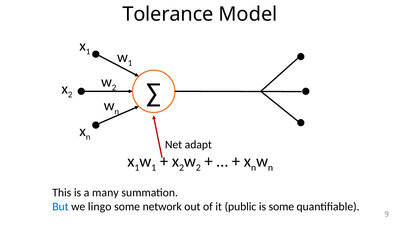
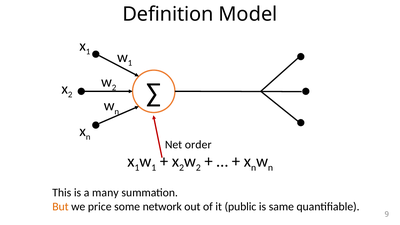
Tolerance: Tolerance -> Definition
adapt: adapt -> order
But colour: blue -> orange
lingo: lingo -> price
is some: some -> same
